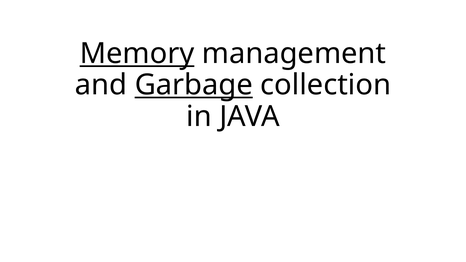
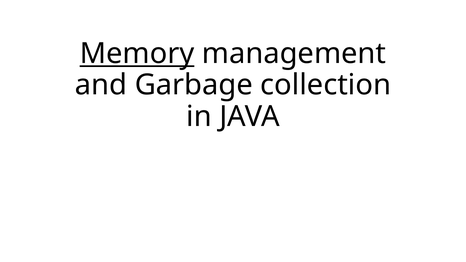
Garbage underline: present -> none
